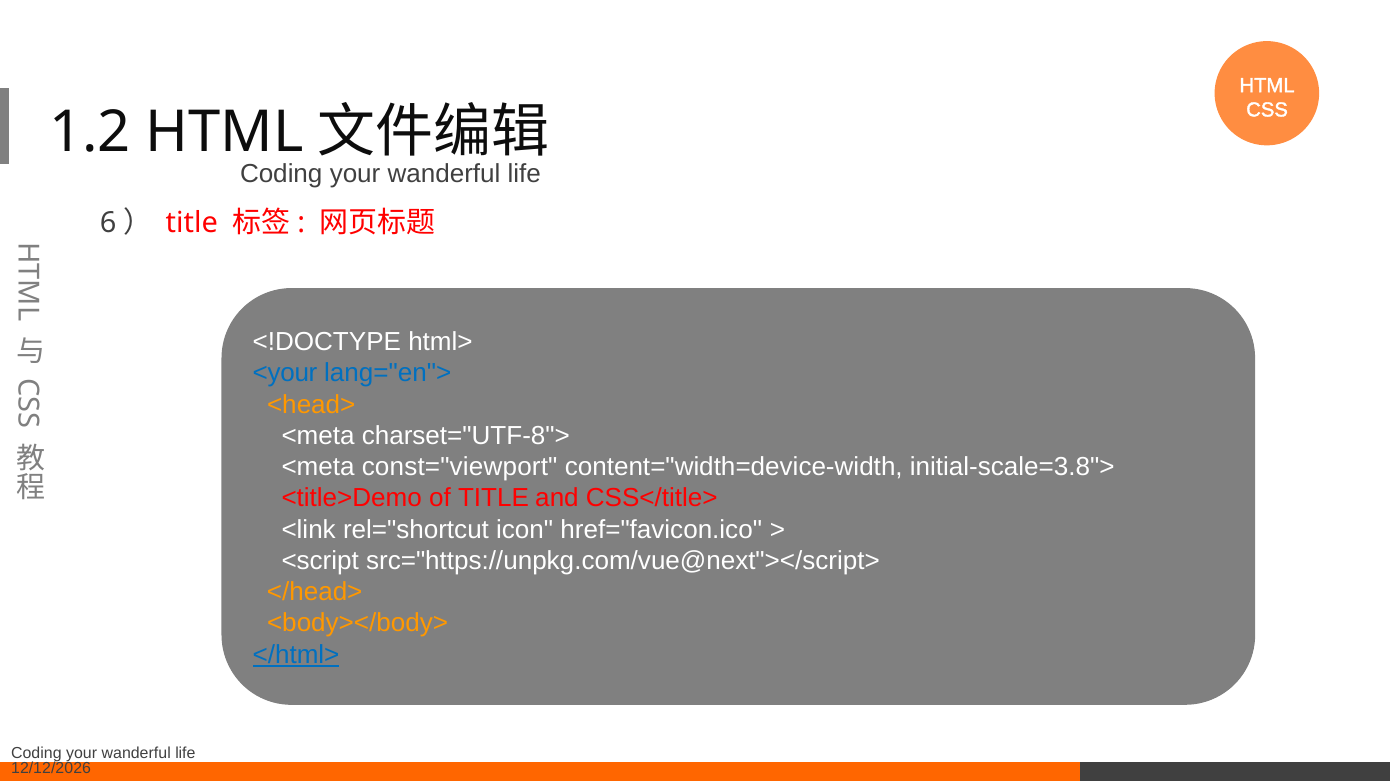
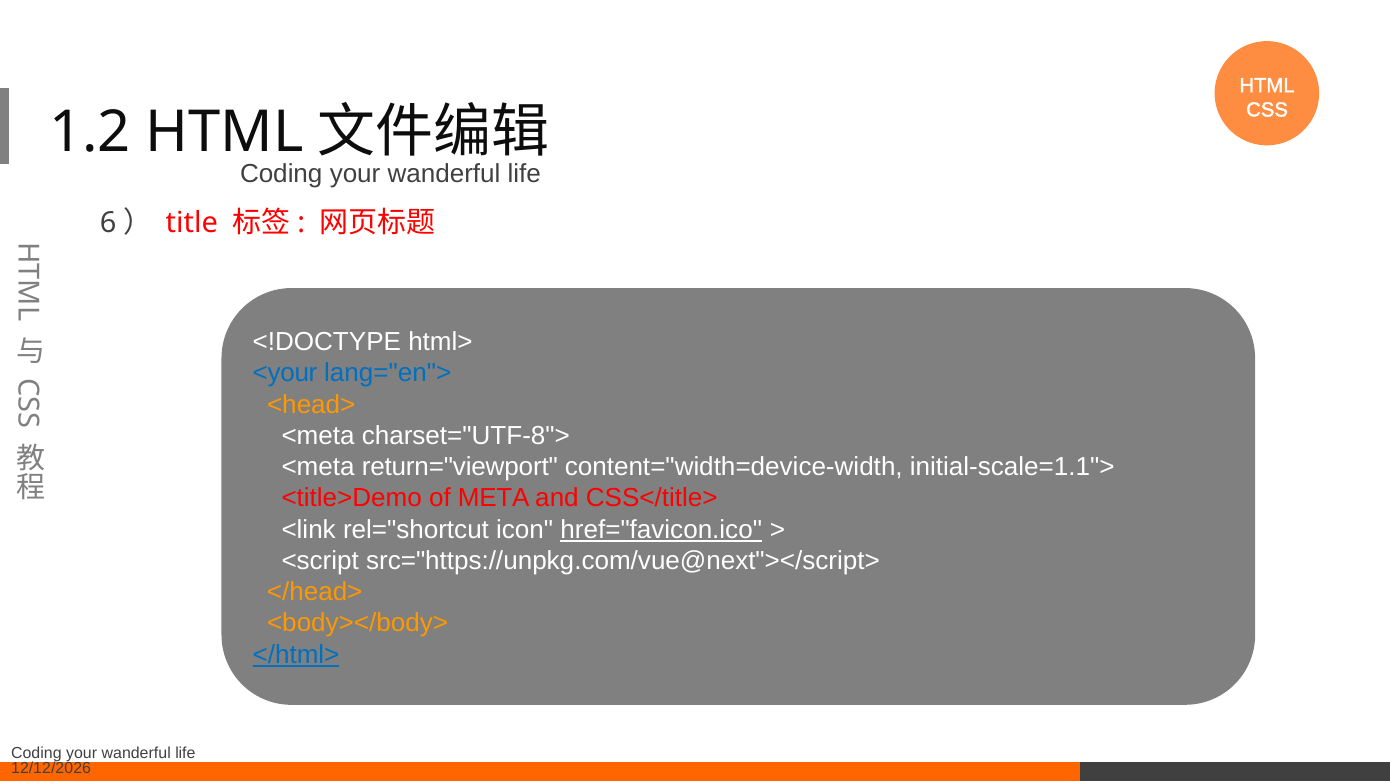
const="viewport: const="viewport -> return="viewport
initial-scale=3.8">: initial-scale=3.8"> -> initial-scale=1.1">
of TITLE: TITLE -> META
href="favicon.ico underline: none -> present
